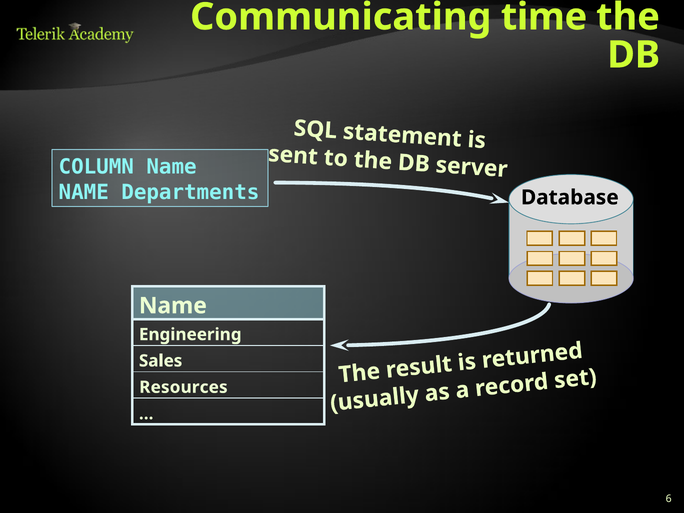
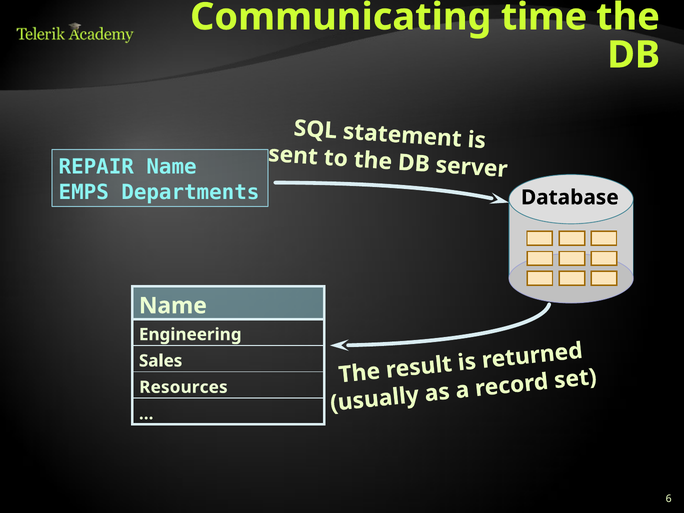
COLUMN: COLUMN -> REPAIR
NAME at (84, 192): NAME -> EMPS
